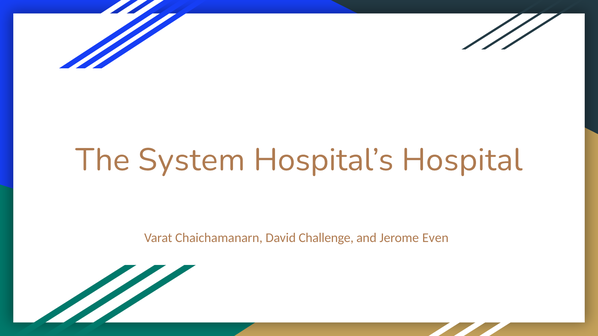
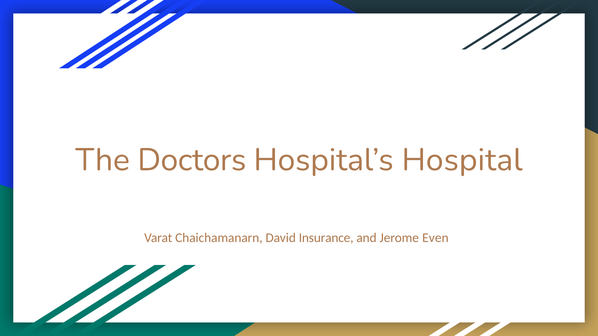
System: System -> Doctors
Challenge: Challenge -> Insurance
